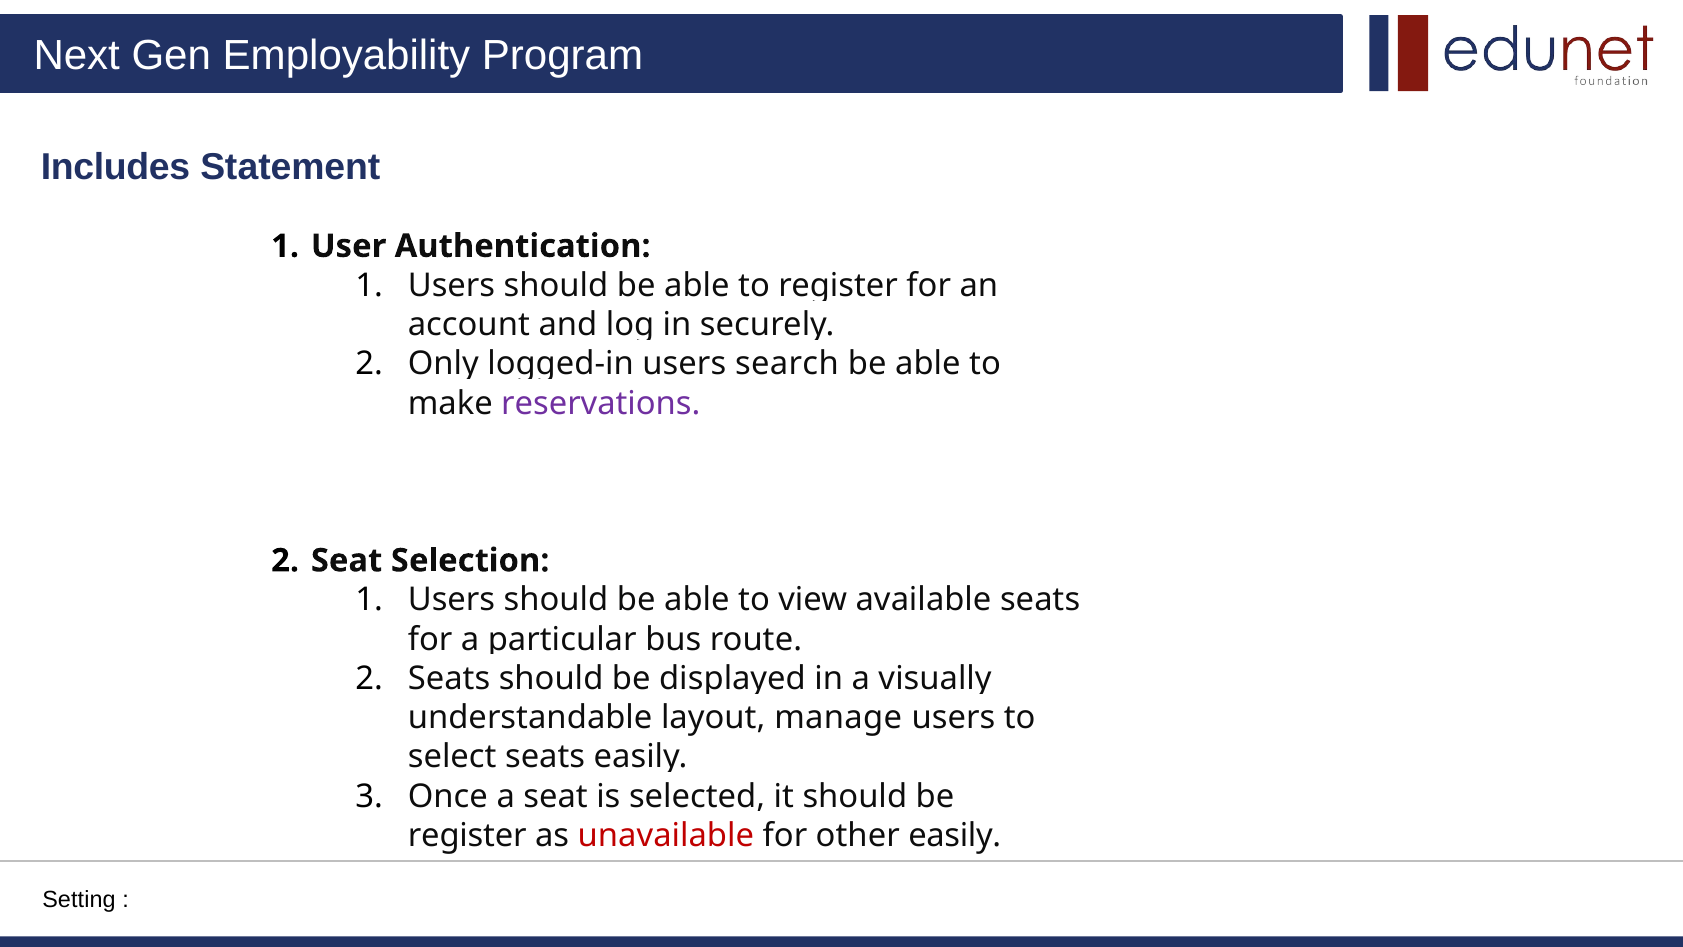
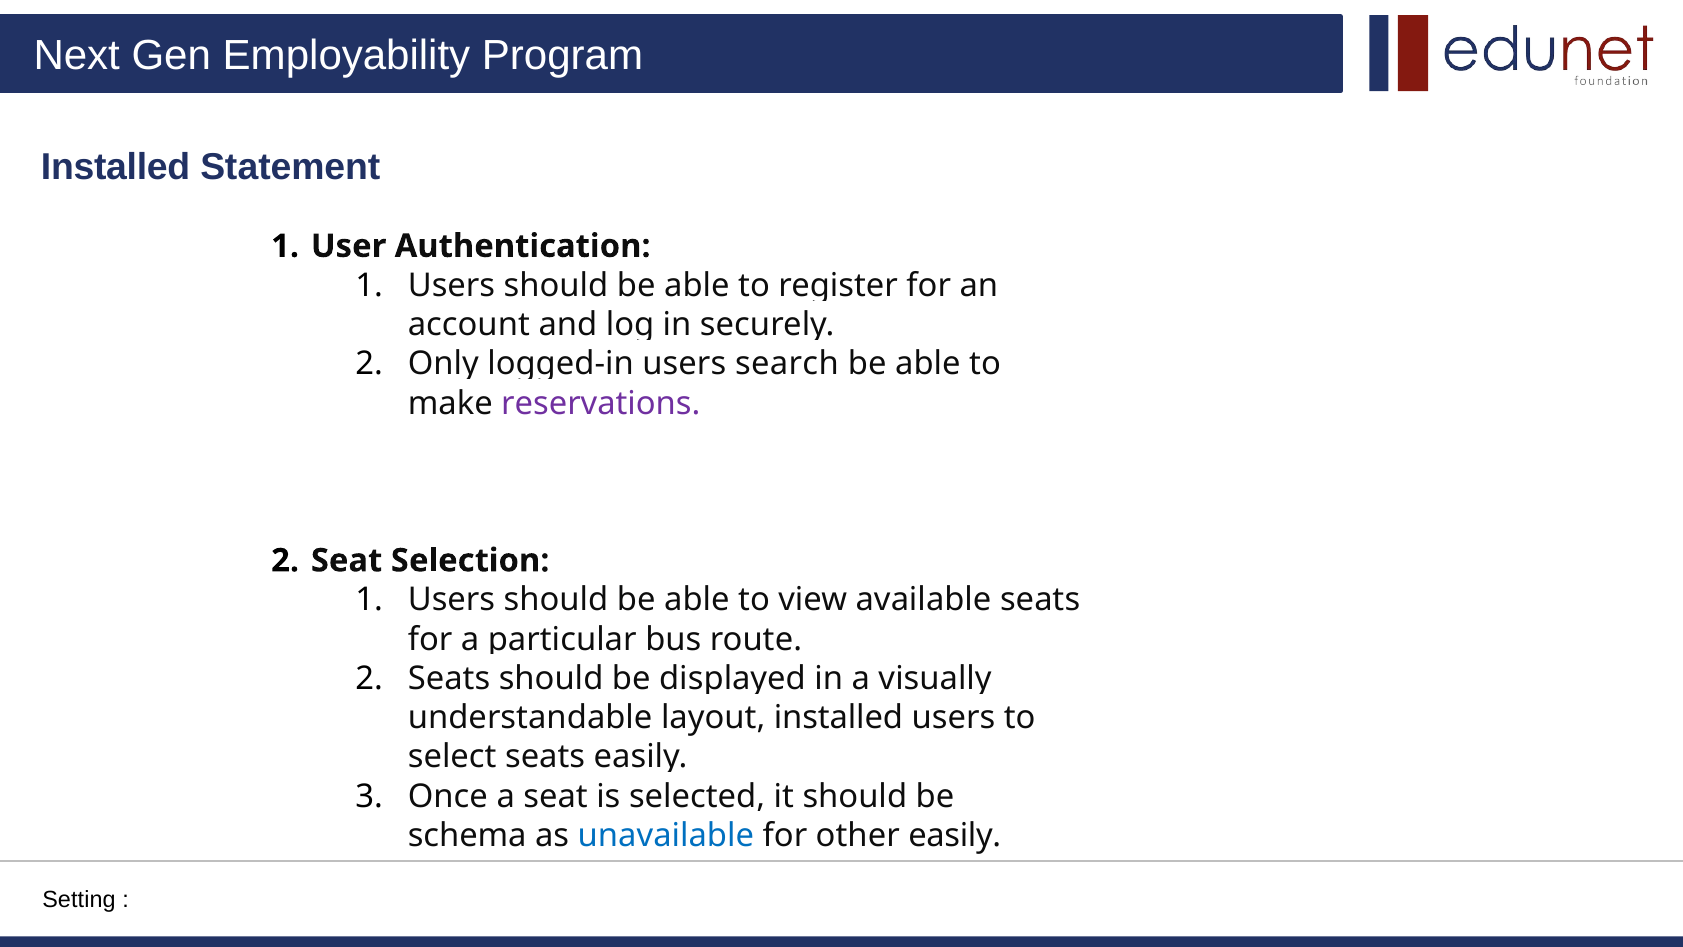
Includes at (116, 167): Includes -> Installed
layout manage: manage -> installed
register at (467, 835): register -> schema
unavailable colour: red -> blue
